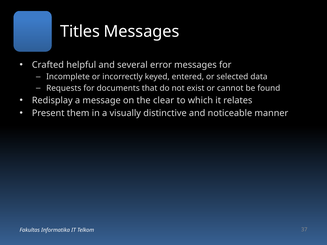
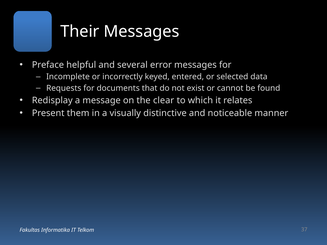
Titles: Titles -> Their
Crafted: Crafted -> Preface
